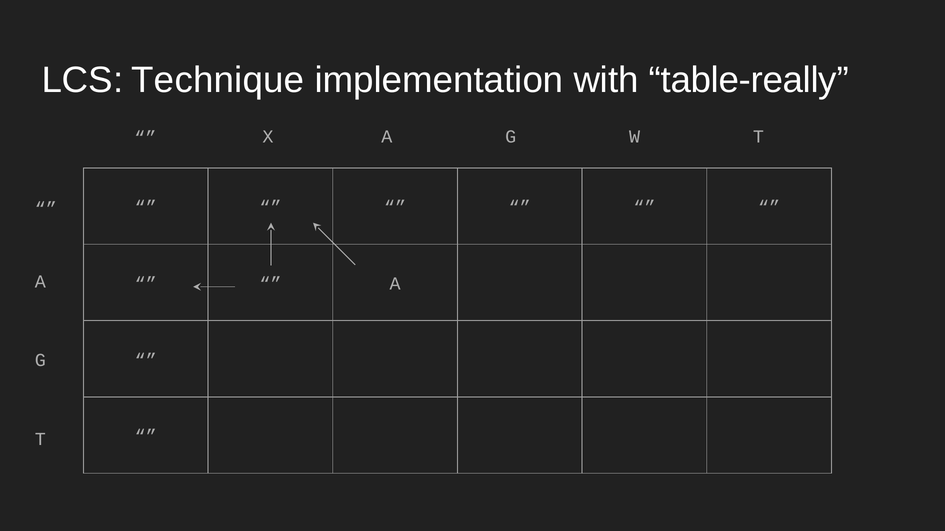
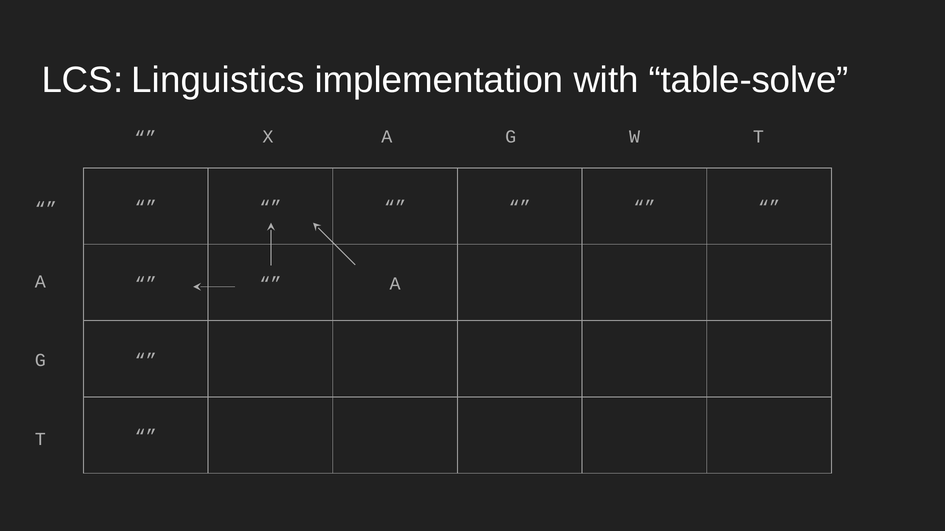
Technique: Technique -> Linguistics
table-really: table-really -> table-solve
